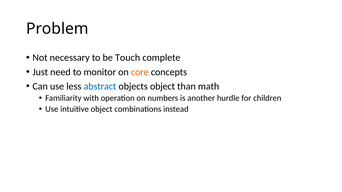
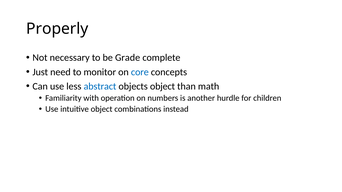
Problem: Problem -> Properly
Touch: Touch -> Grade
core colour: orange -> blue
